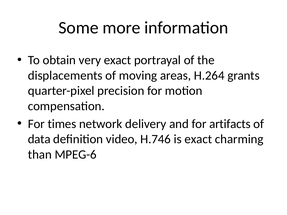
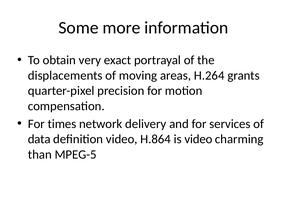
artifacts: artifacts -> services
H.746: H.746 -> H.864
is exact: exact -> video
MPEG-6: MPEG-6 -> MPEG-5
